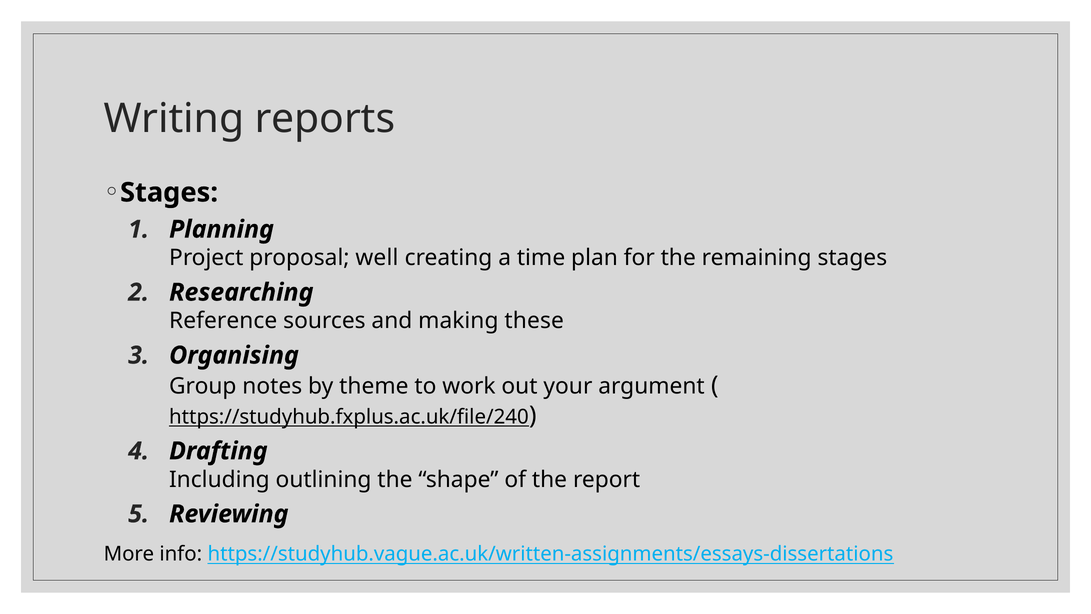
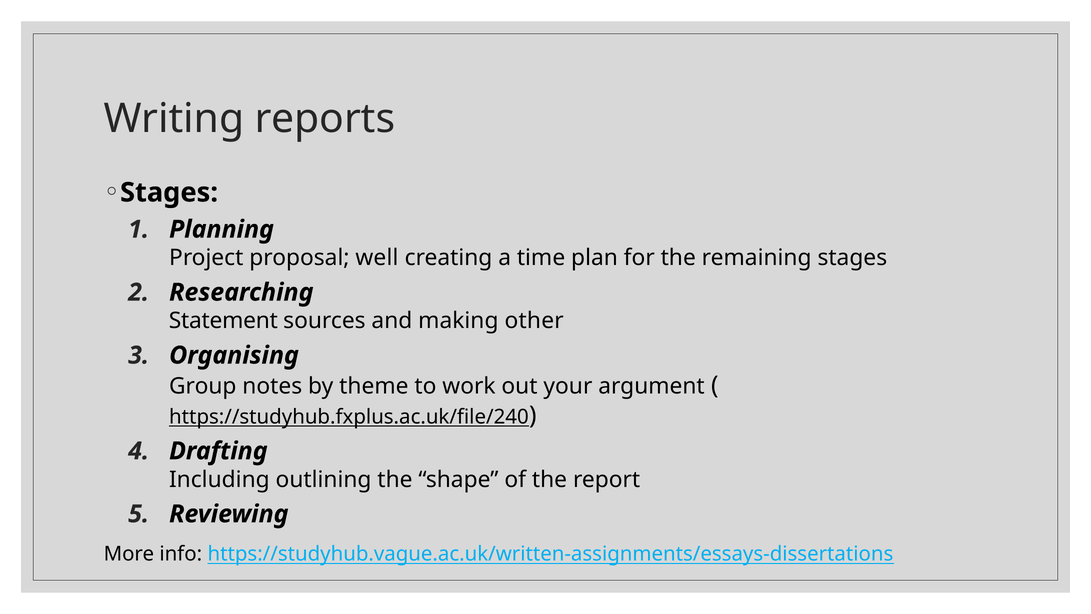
Reference: Reference -> Statement
these: these -> other
